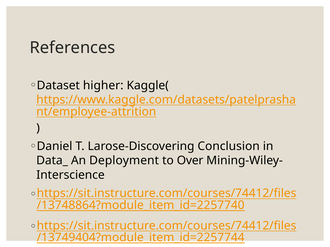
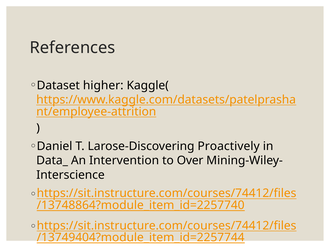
Conclusion: Conclusion -> Proactively
Deployment: Deployment -> Intervention
